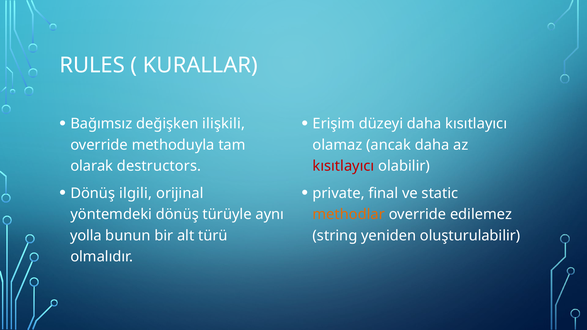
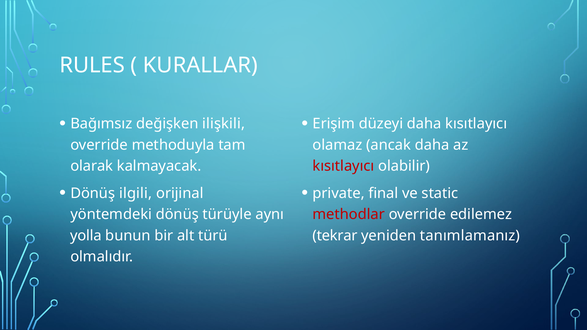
destructors: destructors -> kalmayacak
methodlar colour: orange -> red
string: string -> tekrar
oluşturulabilir: oluşturulabilir -> tanımlamanız
